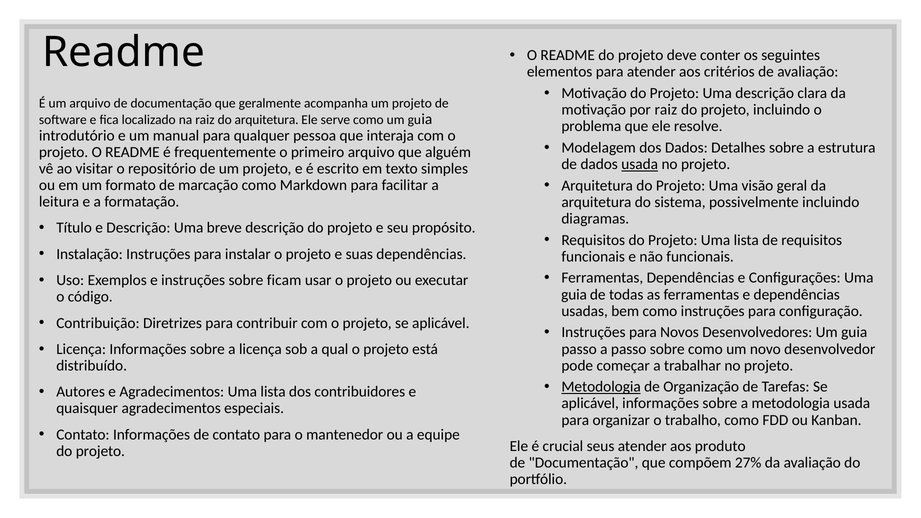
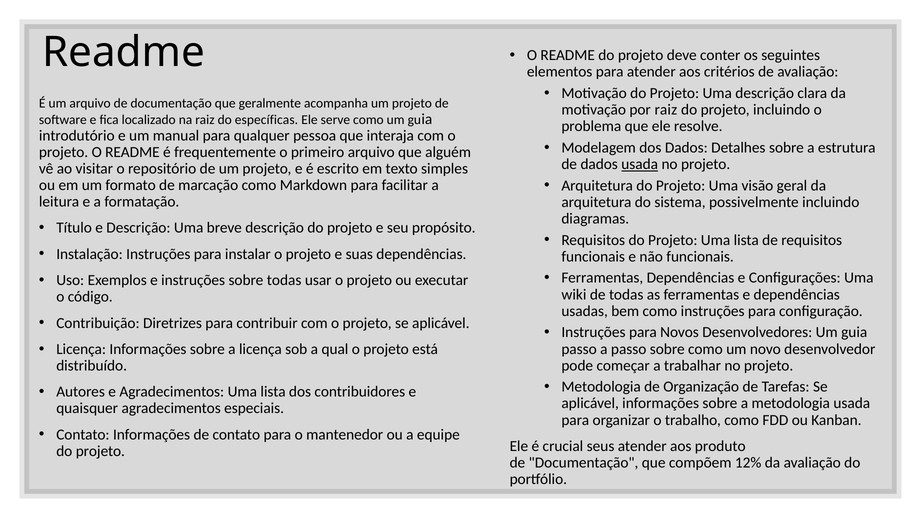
do arquitetura: arquitetura -> específicas
sobre ficam: ficam -> todas
guia at (574, 295): guia -> wiki
Metodologia at (601, 387) underline: present -> none
27%: 27% -> 12%
